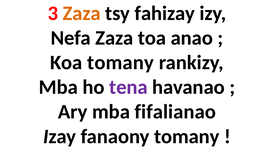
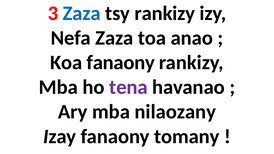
Zaza at (82, 13) colour: orange -> blue
tsy fahizay: fahizay -> rankizy
Koa tomany: tomany -> fanaony
fifalianao: fifalianao -> nilaozany
